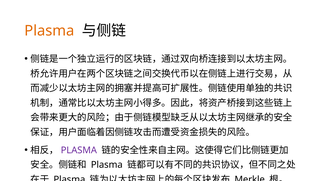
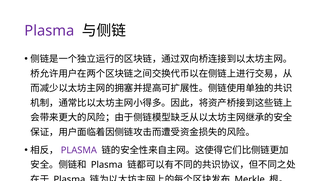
Plasma at (49, 31) colour: orange -> purple
